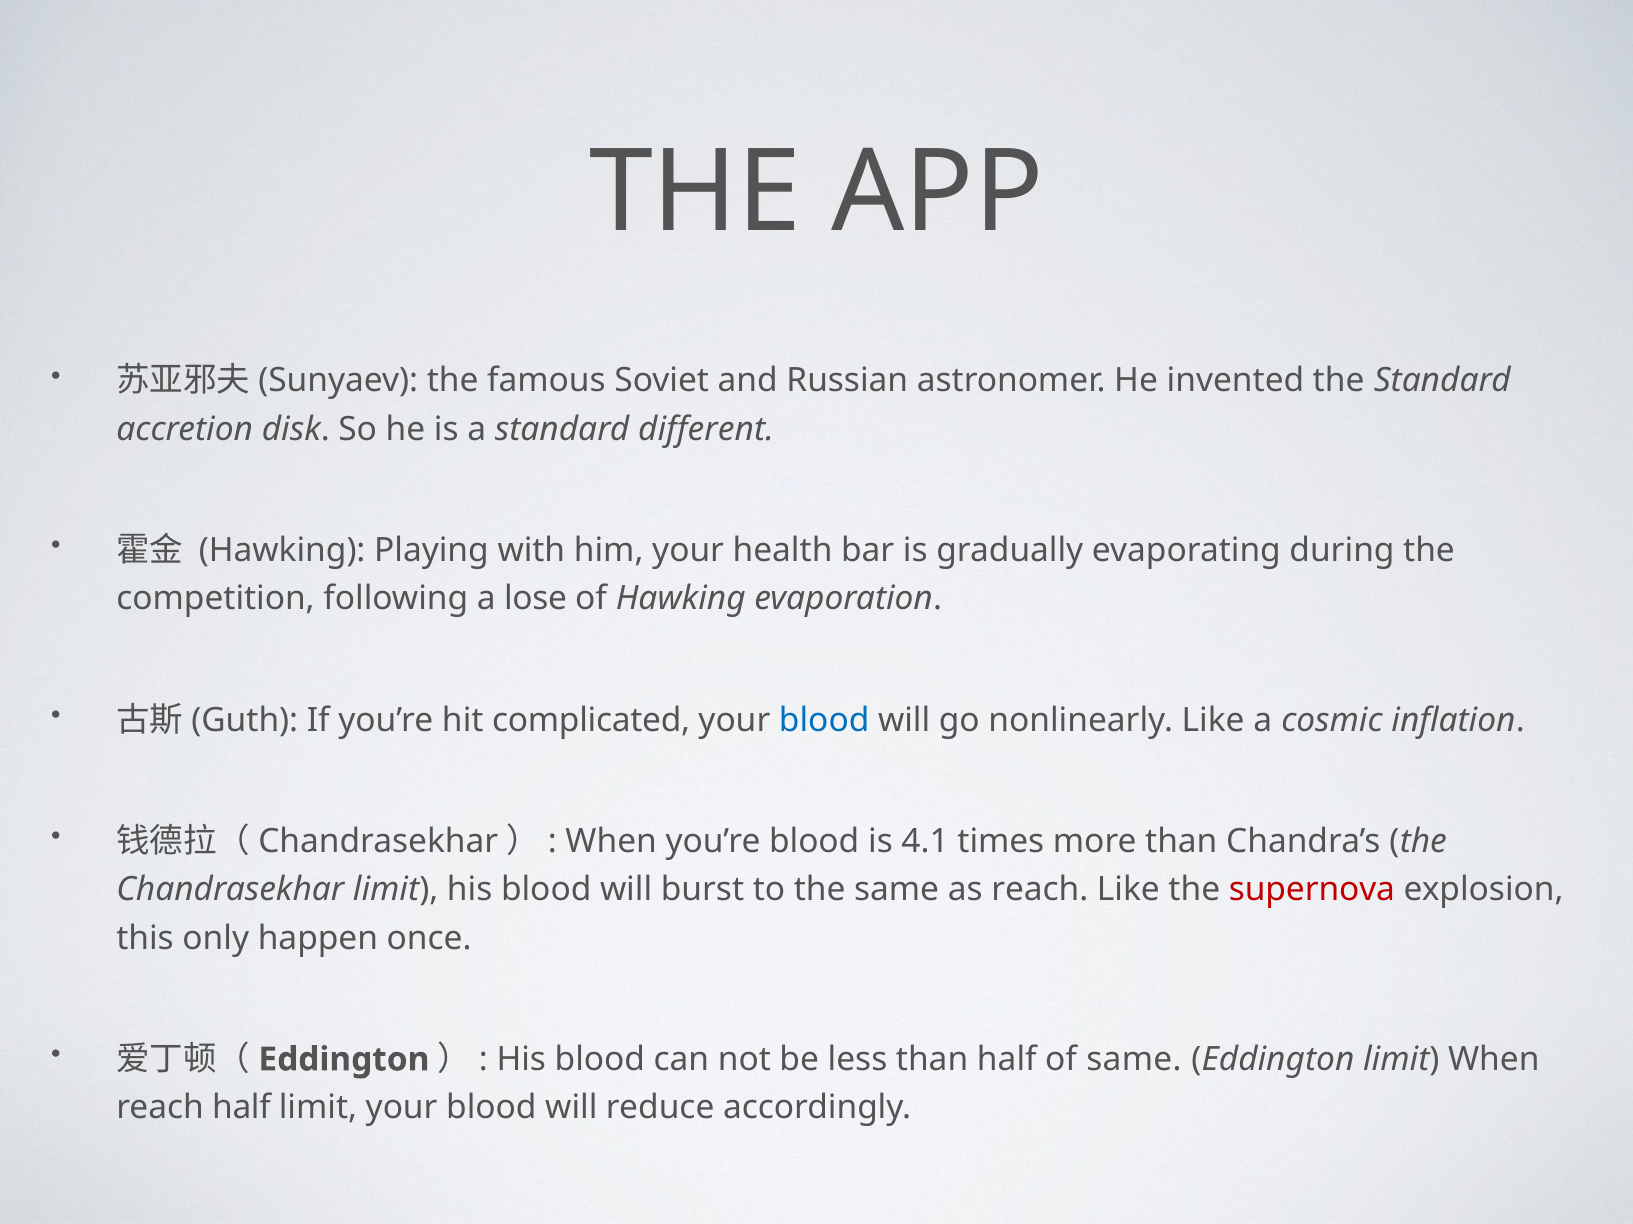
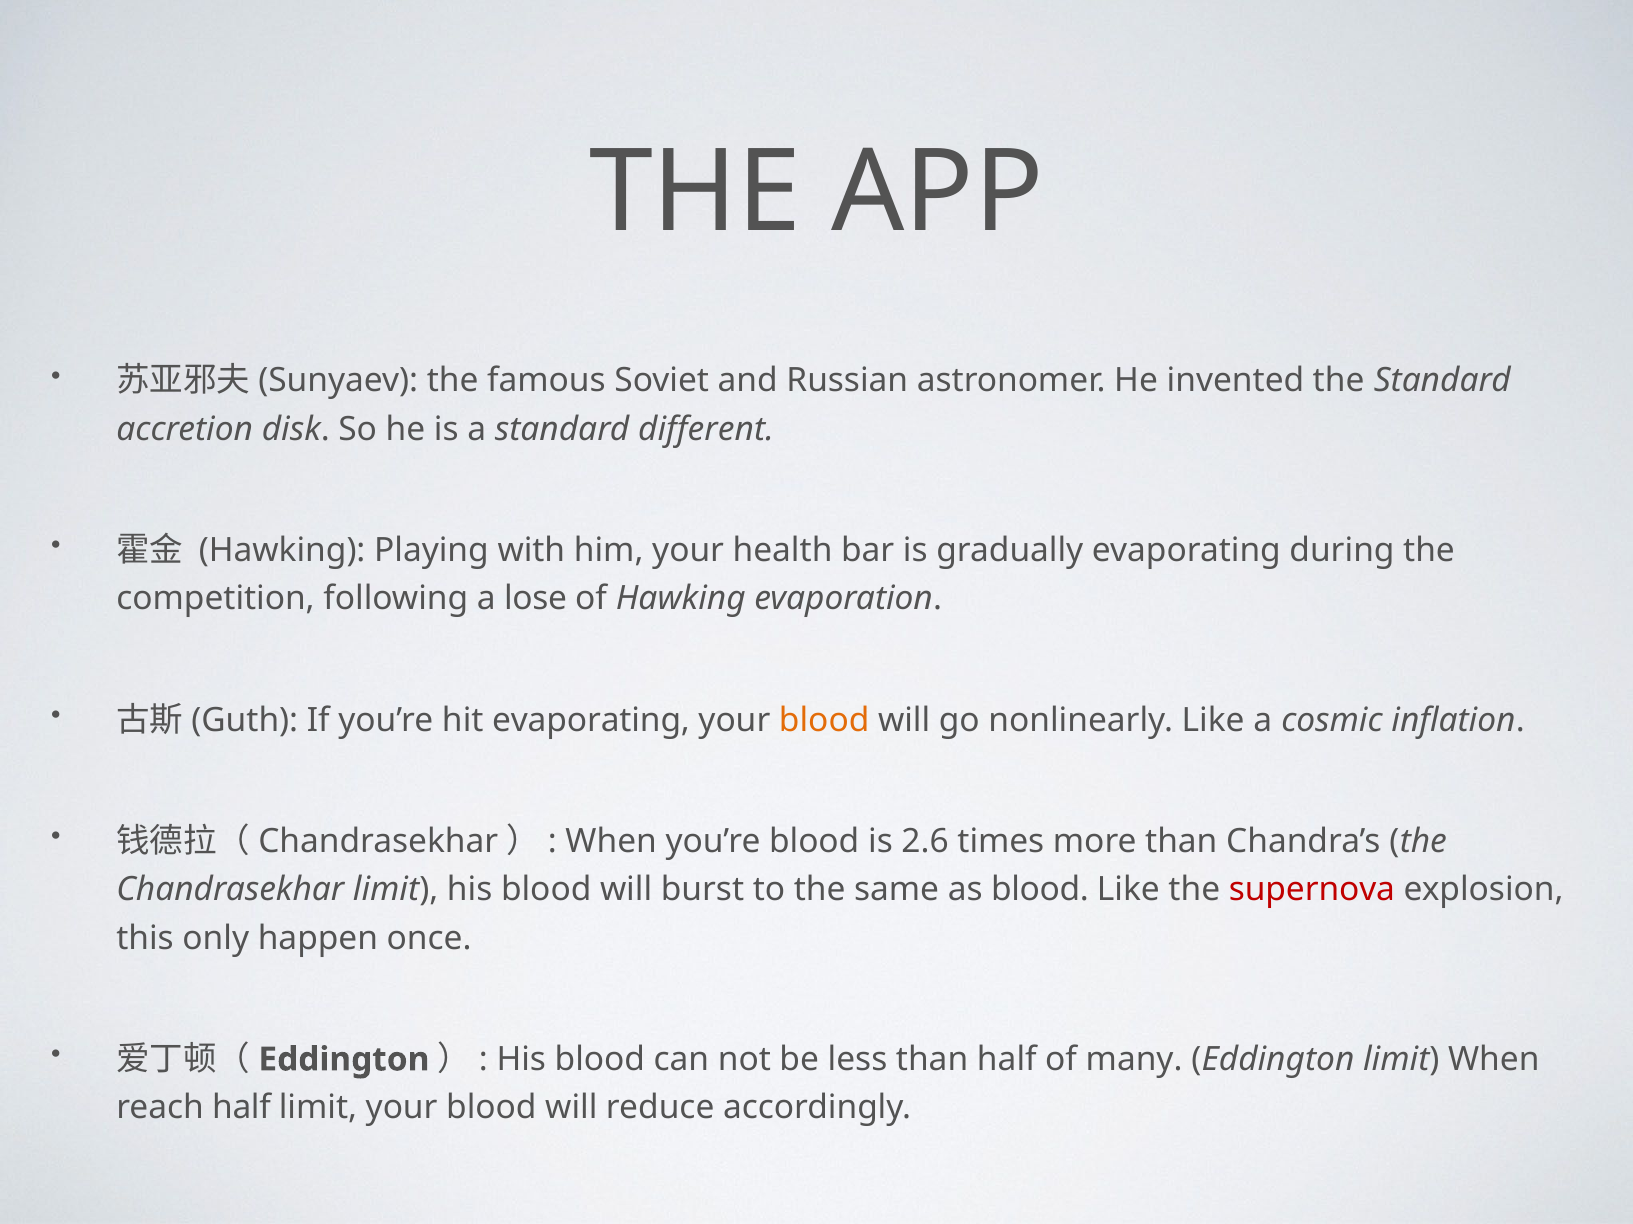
hit complicated: complicated -> evaporating
blood at (824, 721) colour: blue -> orange
4.1: 4.1 -> 2.6
as reach: reach -> blood
of same: same -> many
